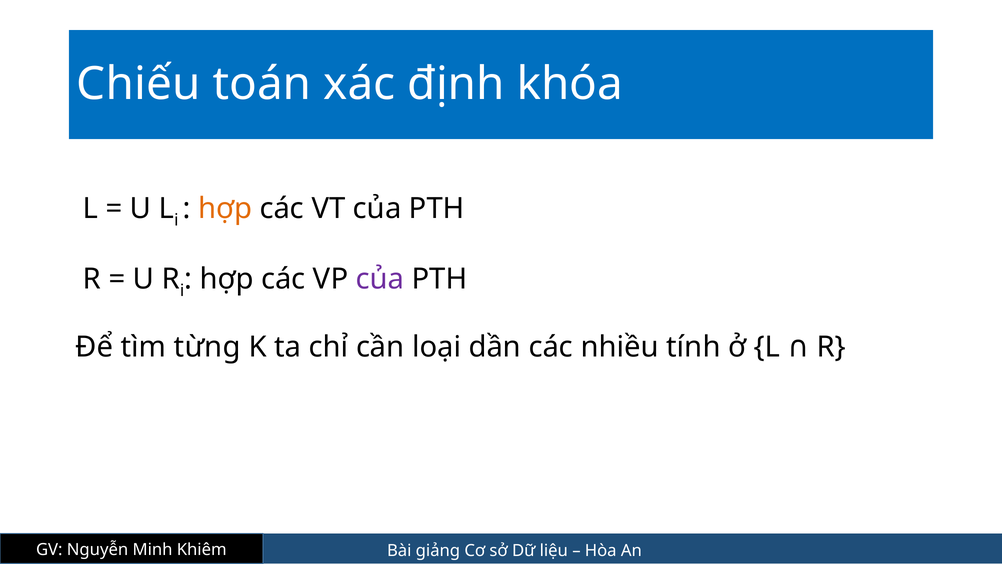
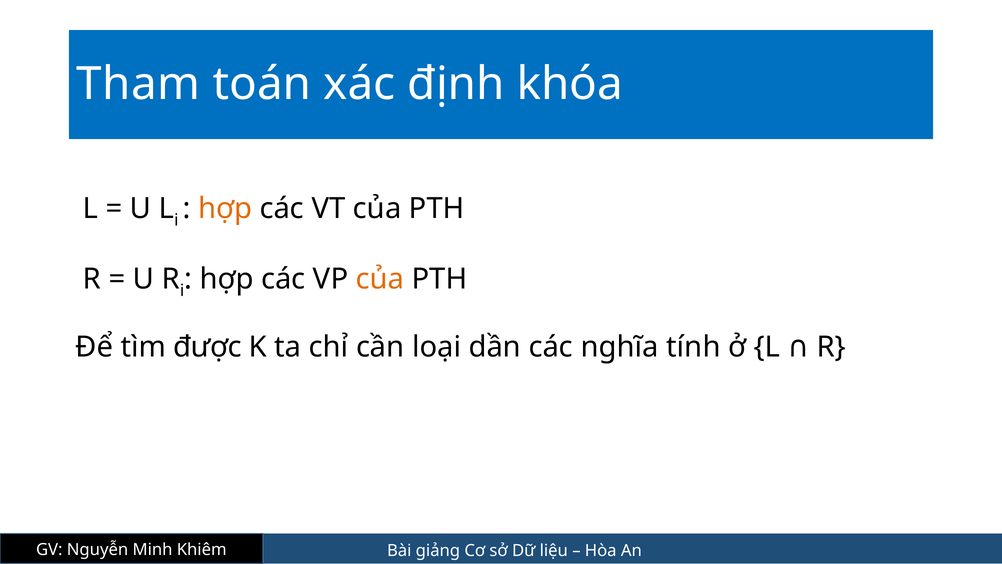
Chiếu: Chiếu -> Tham
của at (380, 279) colour: purple -> orange
từng: từng -> được
nhiều: nhiều -> nghĩa
